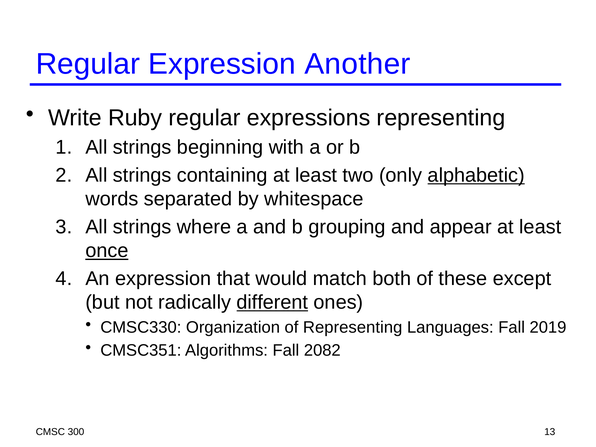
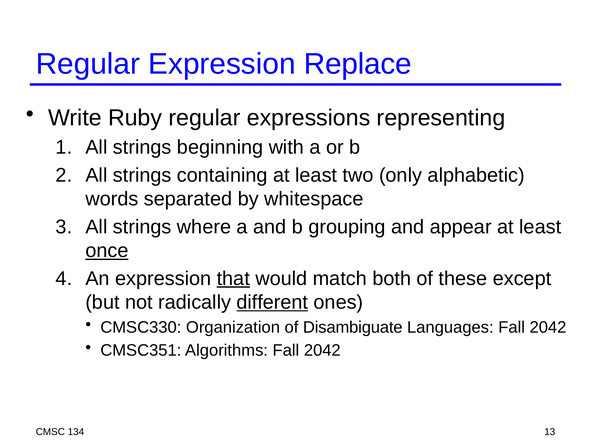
Another: Another -> Replace
alphabetic underline: present -> none
that underline: none -> present
of Representing: Representing -> Disambiguate
Languages Fall 2019: 2019 -> 2042
Algorithms Fall 2082: 2082 -> 2042
300: 300 -> 134
